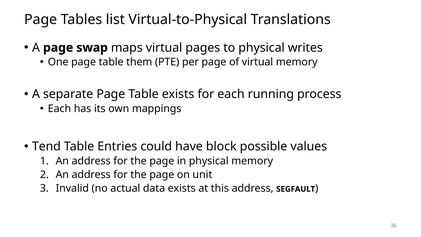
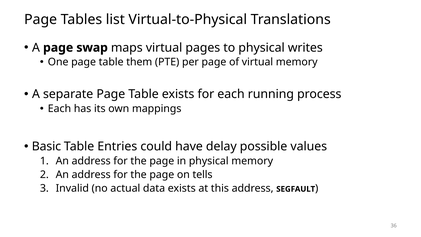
Tend: Tend -> Basic
block: block -> delay
unit: unit -> tells
